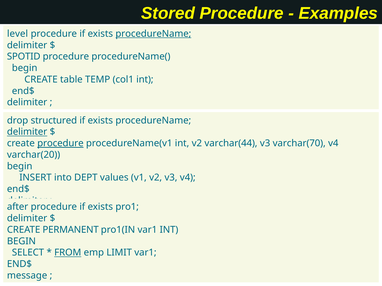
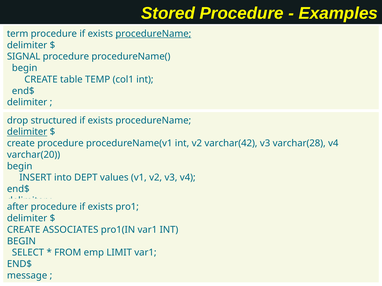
level: level -> term
SPOTID: SPOTID -> SIGNAL
procedure at (60, 144) underline: present -> none
varchar(44: varchar(44 -> varchar(42
varchar(70: varchar(70 -> varchar(28
PERMANENT: PERMANENT -> ASSOCIATES
FROM underline: present -> none
